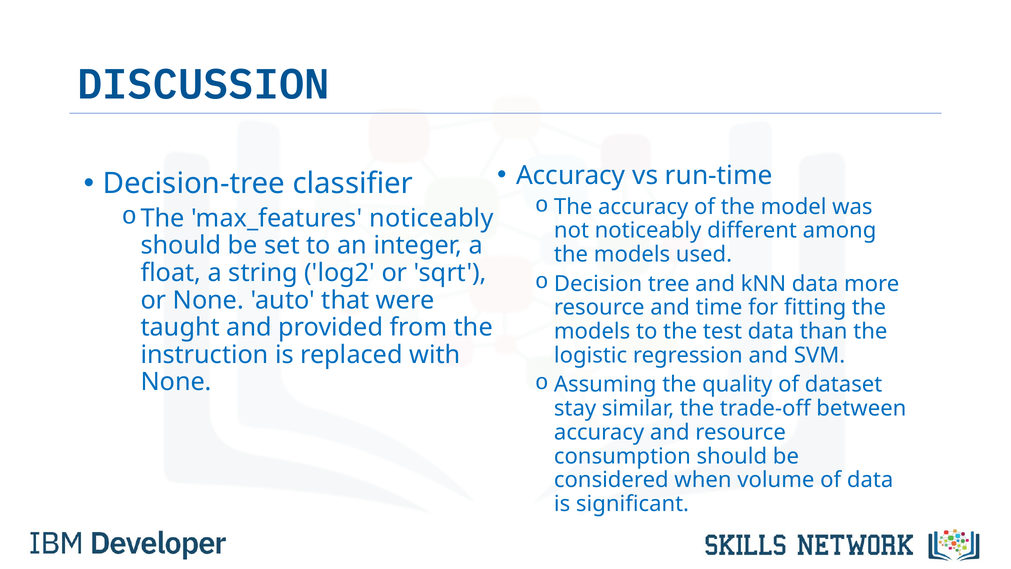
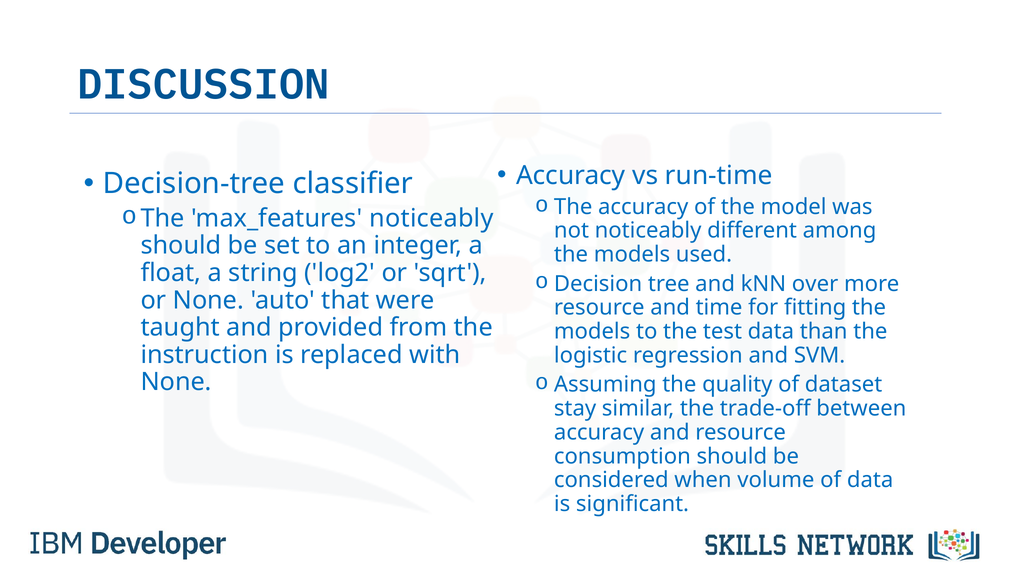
kNN data: data -> over
